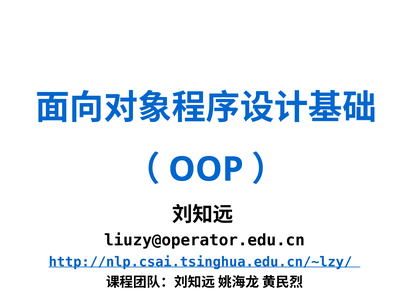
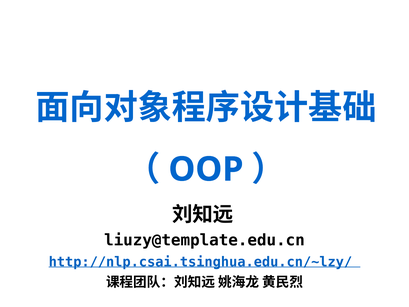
liuzy@operator.edu.cn: liuzy@operator.edu.cn -> liuzy@template.edu.cn
